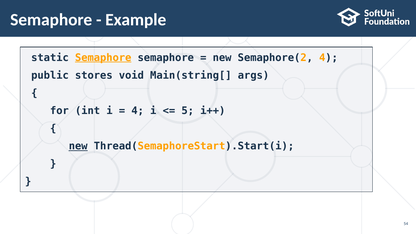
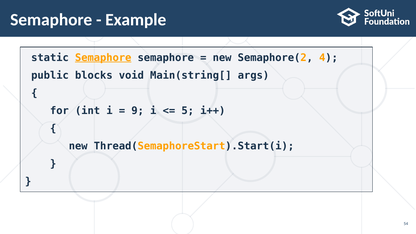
stores: stores -> blocks
4 at (138, 111): 4 -> 9
new at (78, 146) underline: present -> none
